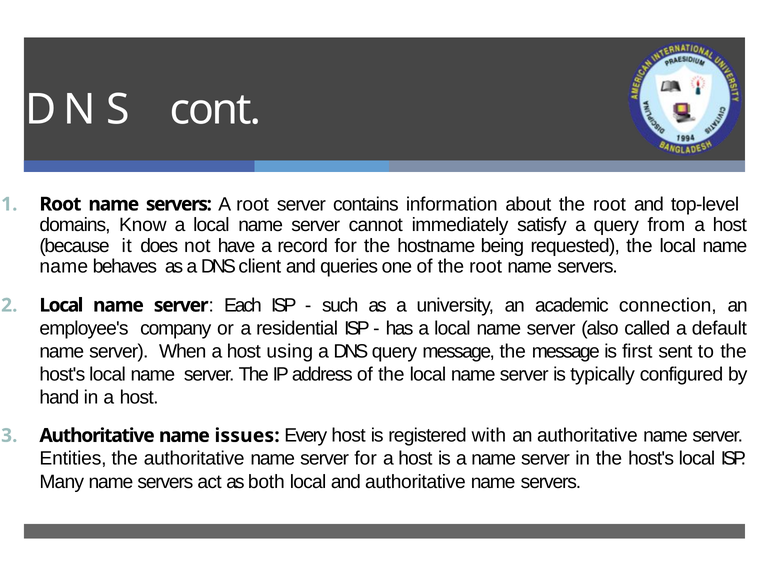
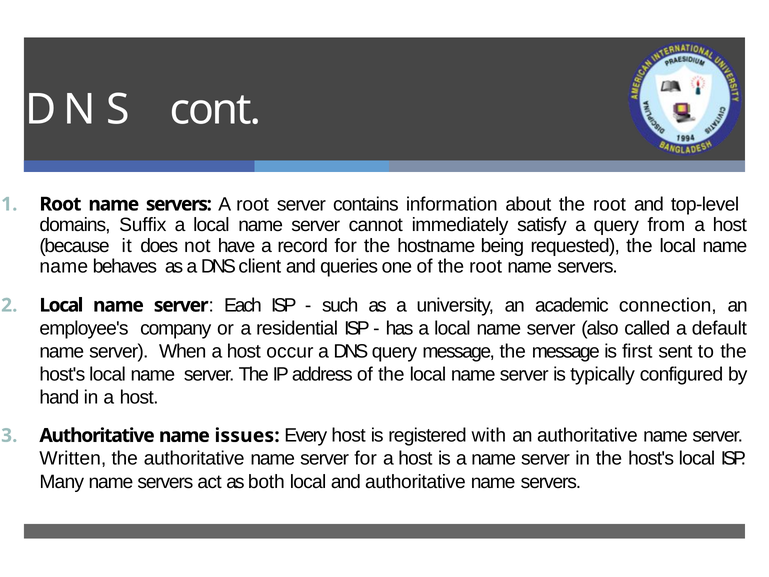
Know: Know -> Suffix
using: using -> occur
Entities: Entities -> Written
